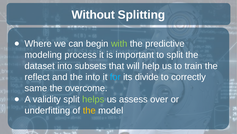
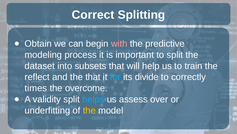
Without: Without -> Correct
Where: Where -> Obtain
with colour: light green -> pink
the into: into -> that
same: same -> times
helps colour: light green -> light blue
